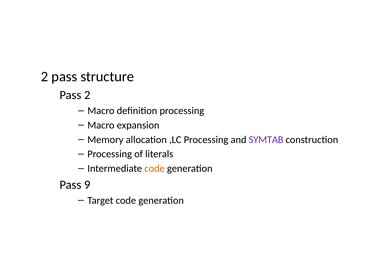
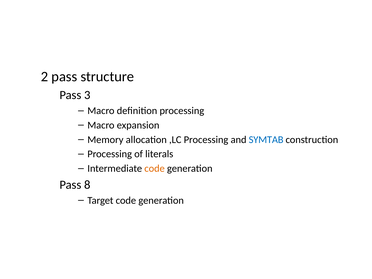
Pass 2: 2 -> 3
SYMTAB colour: purple -> blue
9: 9 -> 8
